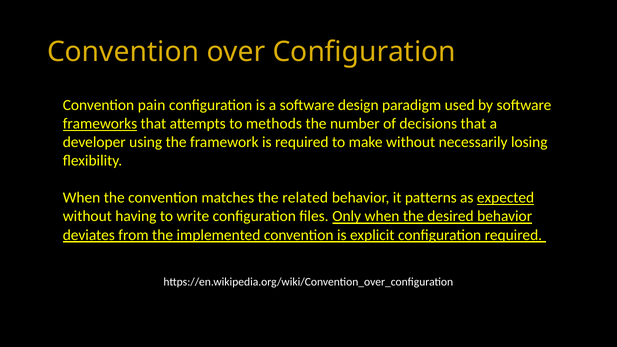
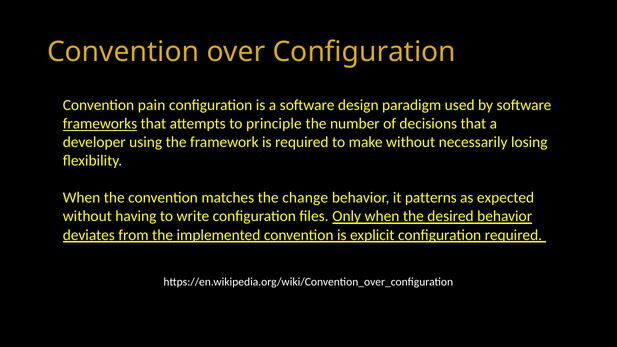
methods: methods -> principle
related: related -> change
expected underline: present -> none
